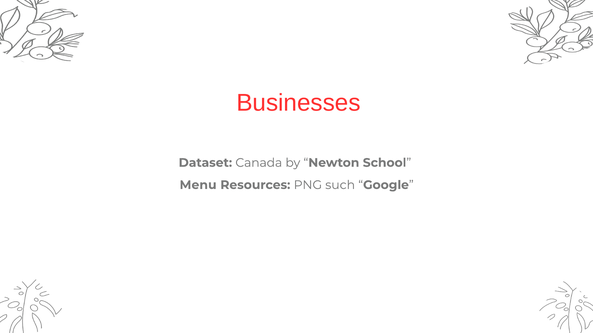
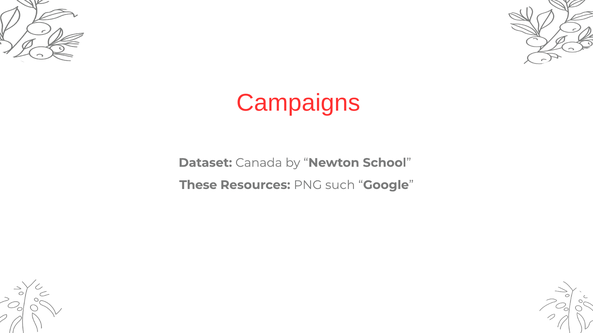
Businesses: Businesses -> Campaigns
Menu: Menu -> These
